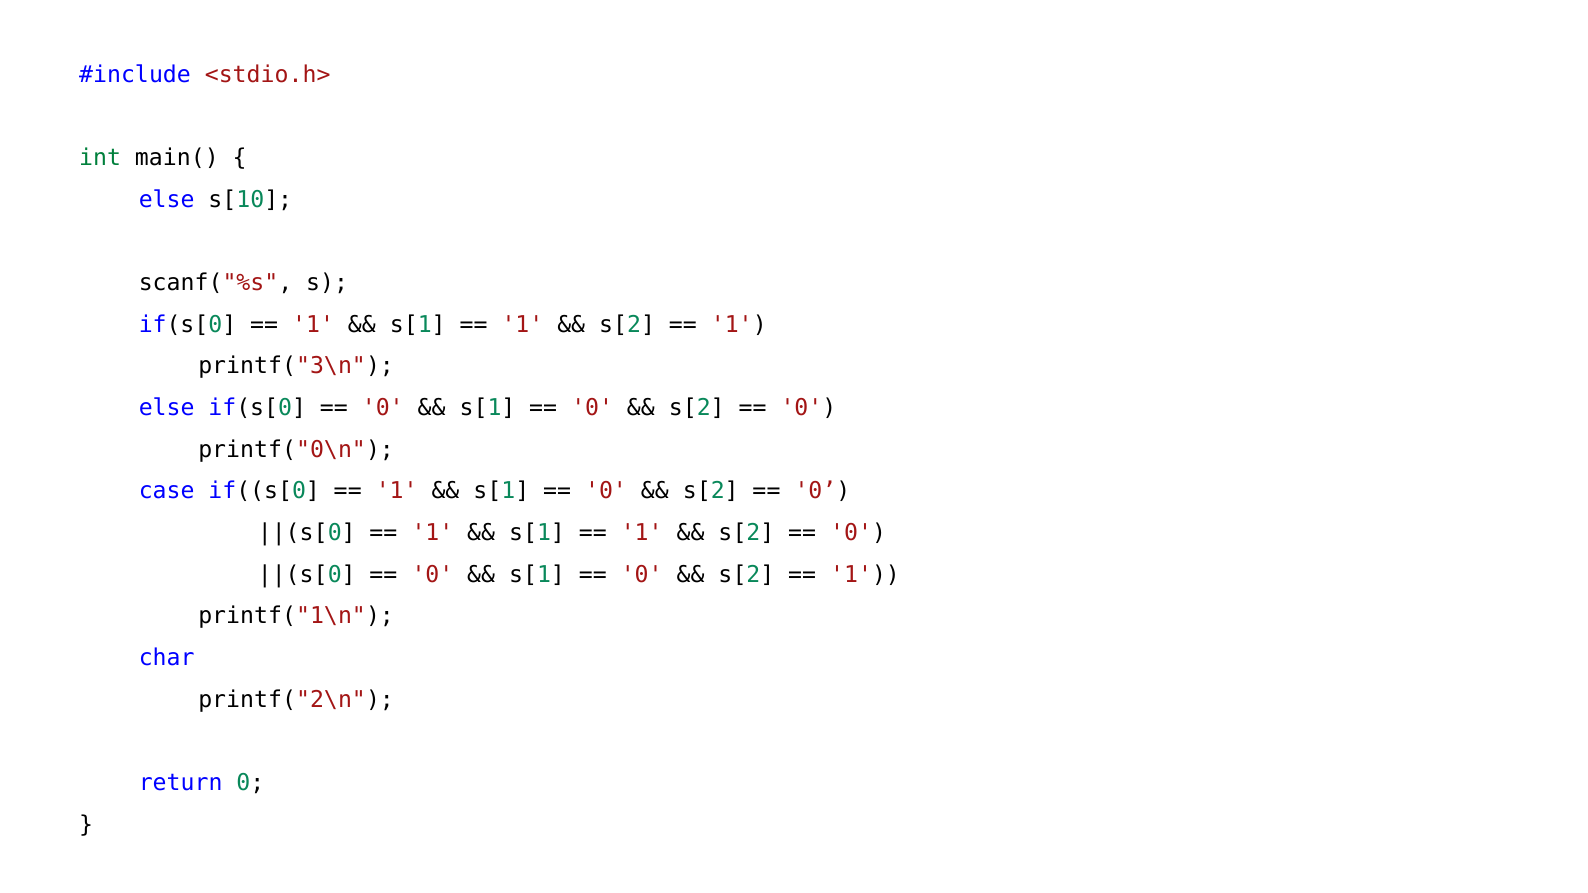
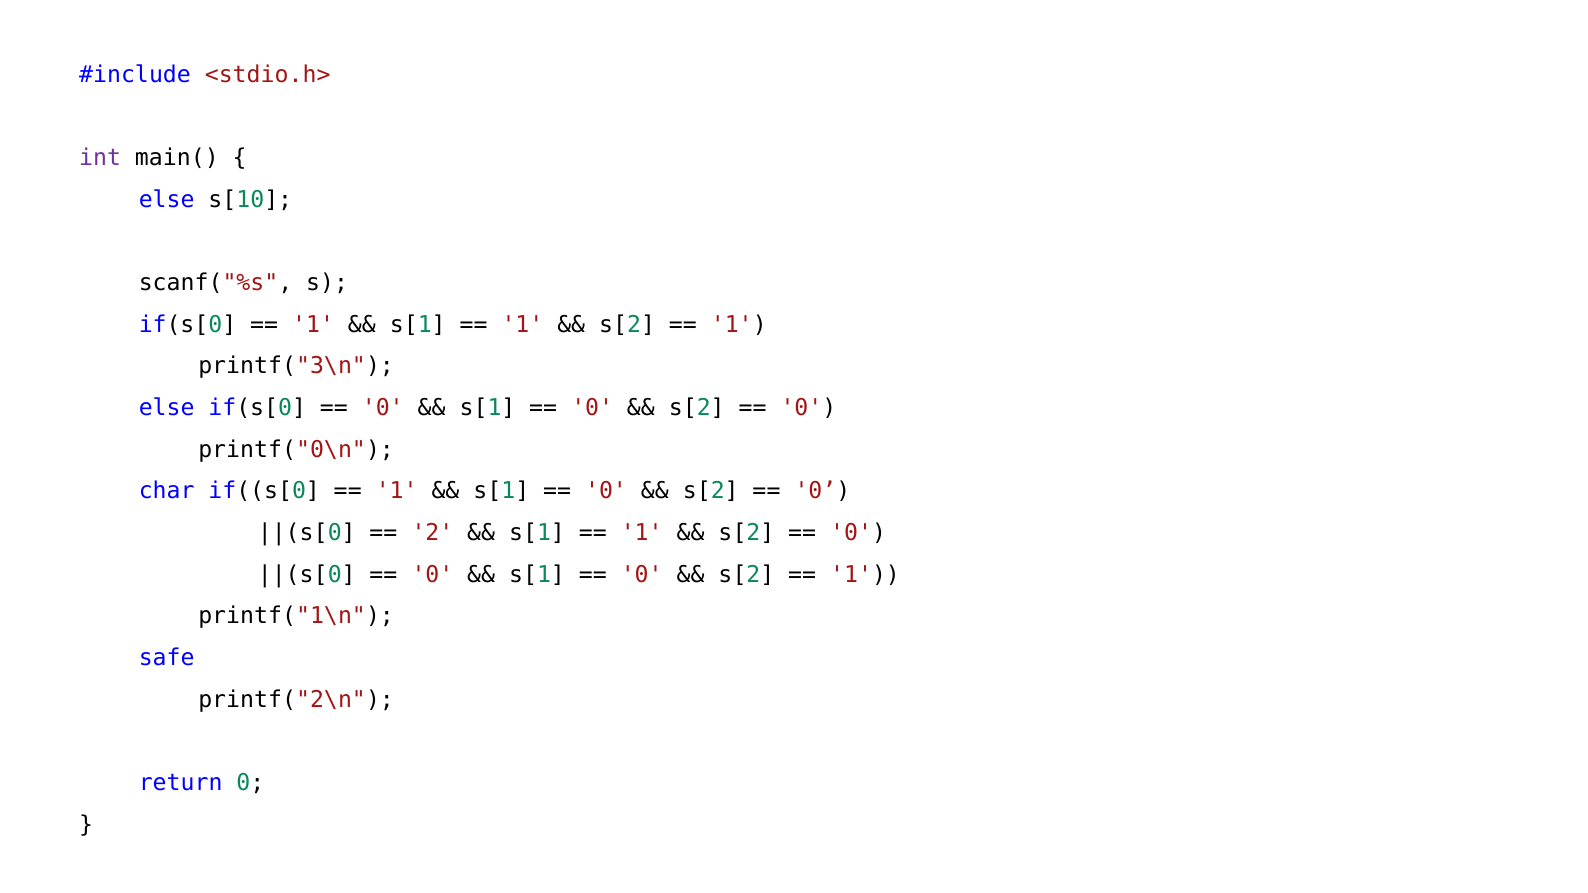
int colour: green -> purple
case: case -> char
1 at (432, 533): 1 -> 2
char: char -> safe
